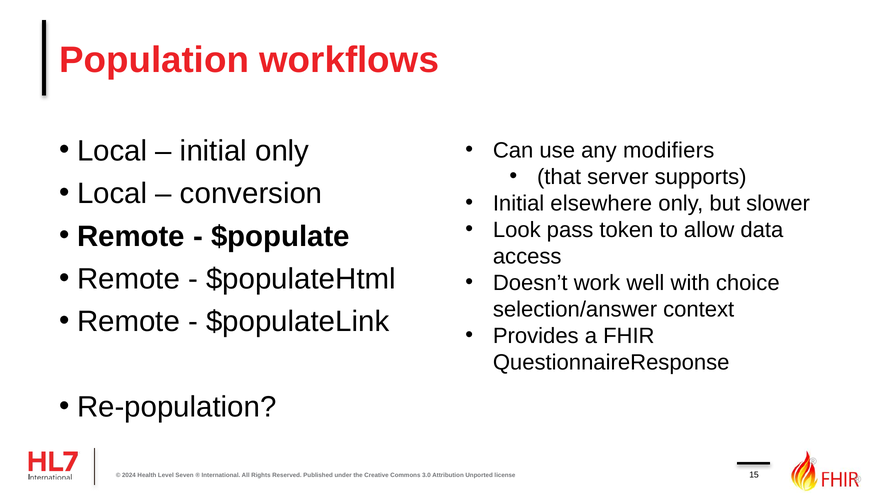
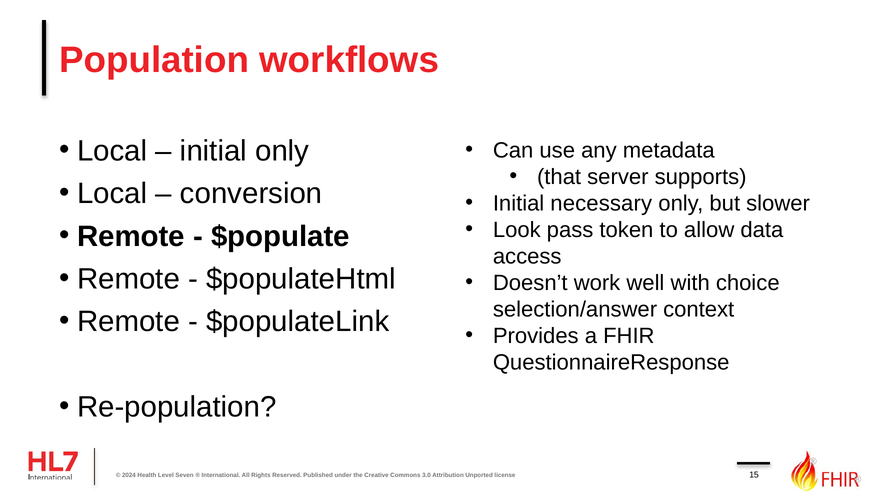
modifiers: modifiers -> metadata
elsewhere: elsewhere -> necessary
